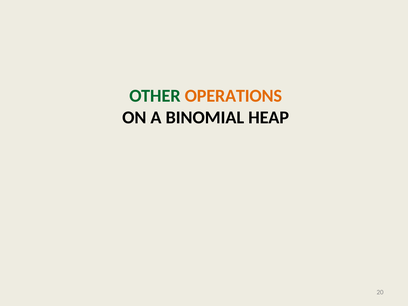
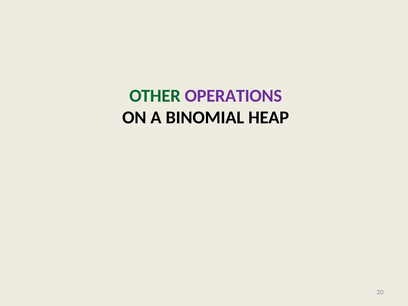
OPERATIONS colour: orange -> purple
